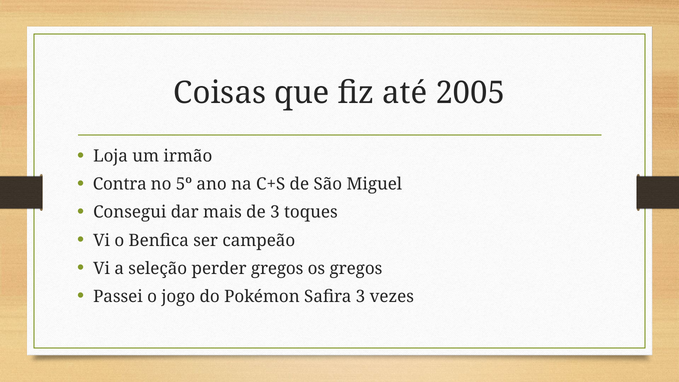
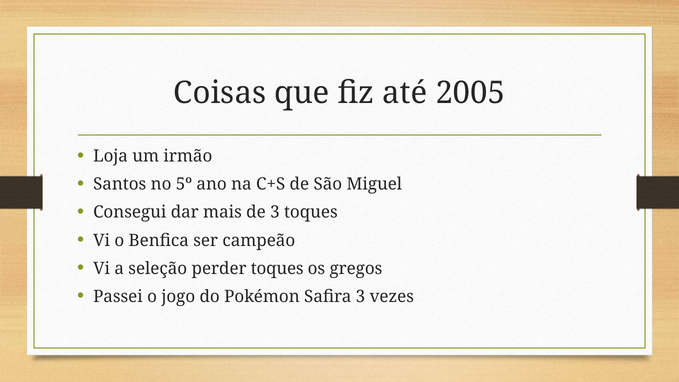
Contra: Contra -> Santos
perder gregos: gregos -> toques
